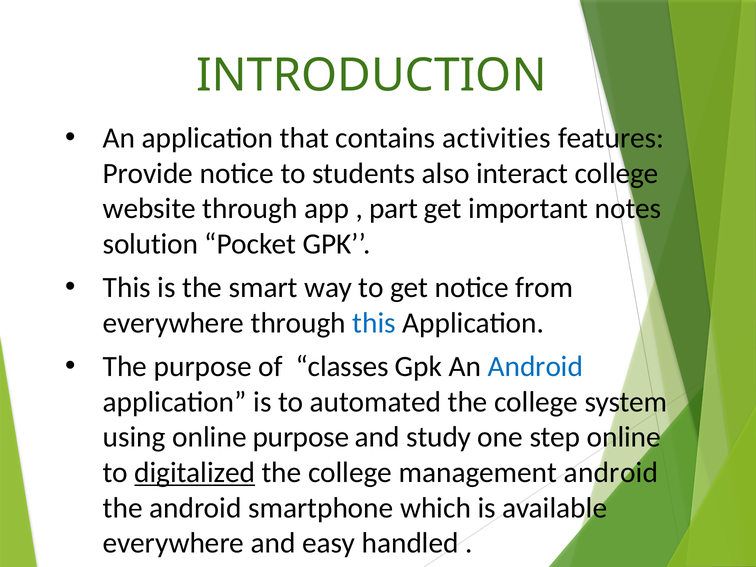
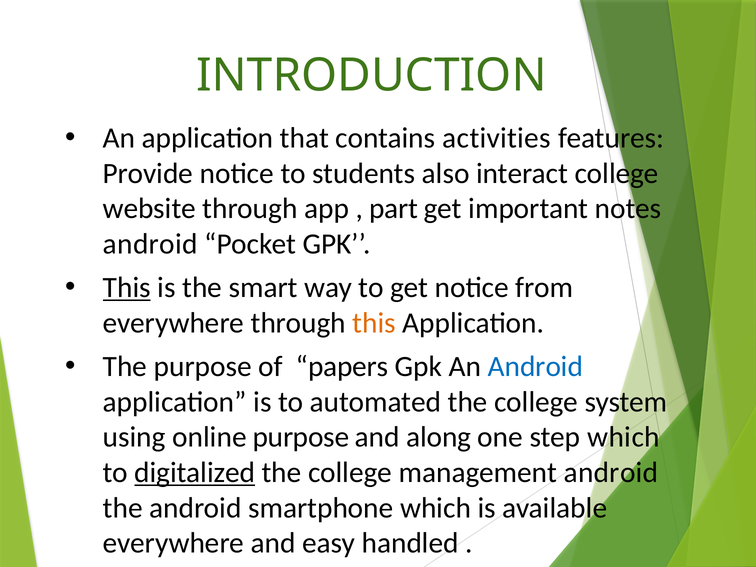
solution at (150, 244): solution -> android
This at (127, 288) underline: none -> present
this at (374, 323) colour: blue -> orange
classes: classes -> papers
study: study -> along
step online: online -> which
